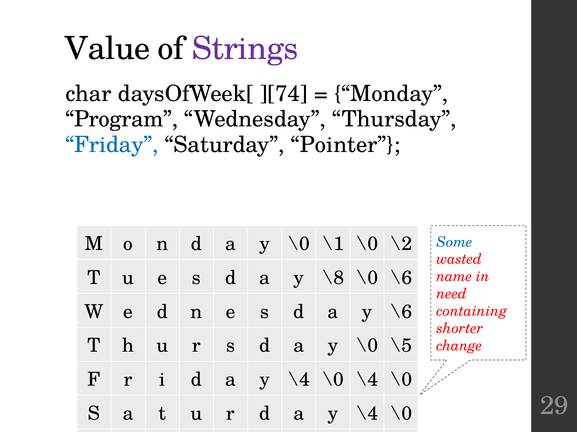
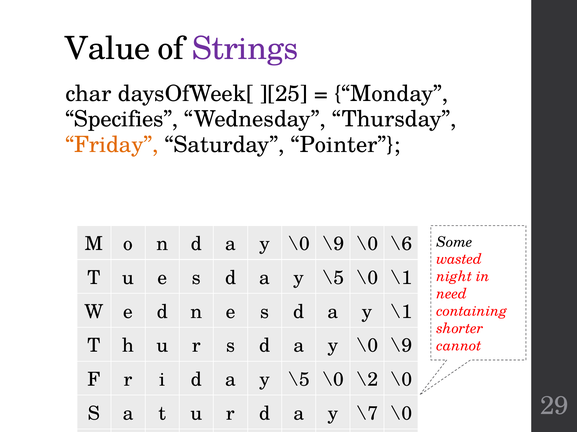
][74: ][74 -> ][25
Program: Program -> Specifies
Friday colour: blue -> orange
Some colour: blue -> black
\1 at (333, 244): \1 -> \9
\2: \2 -> \6
\8 at (333, 278): \8 -> \5
\0 \6: \6 -> \1
name: name -> night
y \6: \6 -> \1
\5 at (401, 346): \5 -> \9
change: change -> cannot
\4 at (299, 380): \4 -> \5
\0 \4: \4 -> \2
\4 at (367, 414): \4 -> \7
